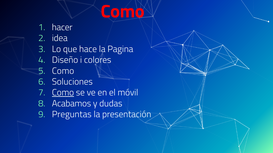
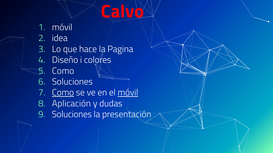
Como at (123, 12): Como -> Calvo
hacer at (62, 27): hacer -> móvil
móvil at (128, 93) underline: none -> present
Acabamos: Acabamos -> Aplicación
Preguntas at (72, 115): Preguntas -> Soluciones
